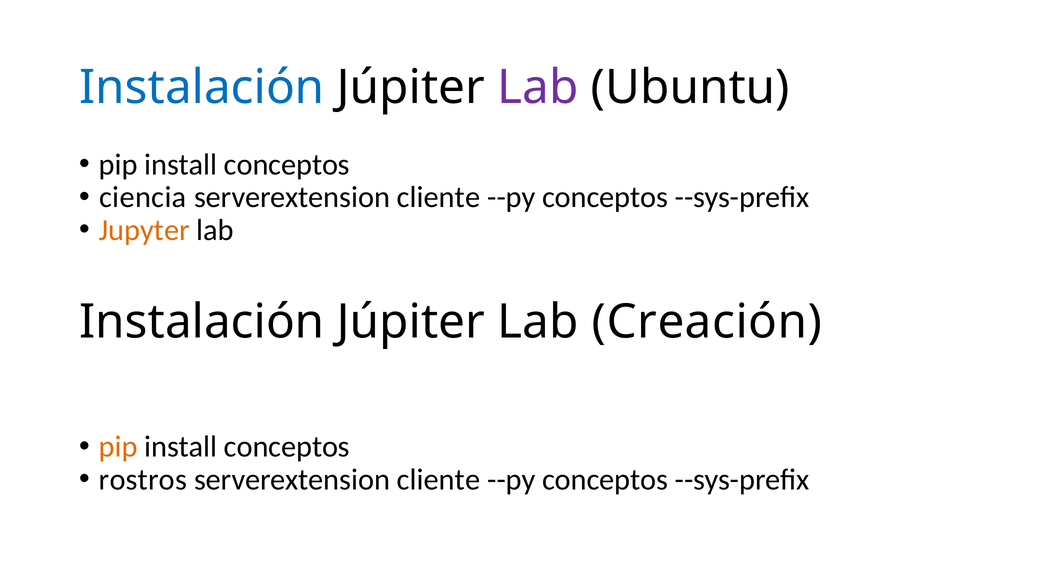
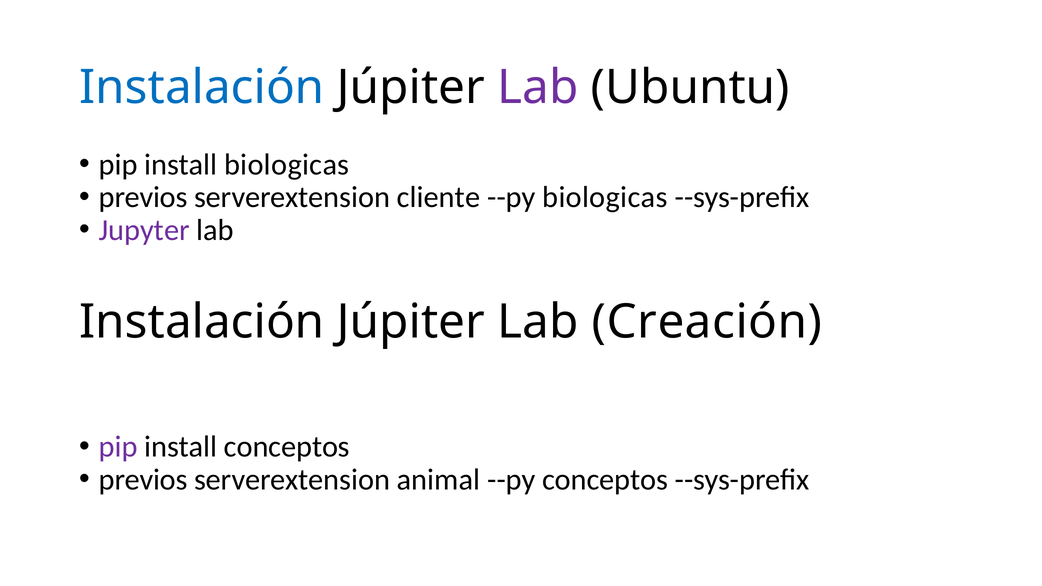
conceptos at (287, 165): conceptos -> biologicas
ciencia at (143, 197): ciencia -> previos
conceptos at (605, 197): conceptos -> biologicas
Jupyter colour: orange -> purple
pip at (118, 447) colour: orange -> purple
rostros at (143, 480): rostros -> previos
cliente at (439, 480): cliente -> animal
